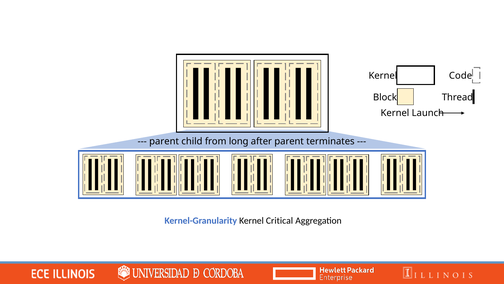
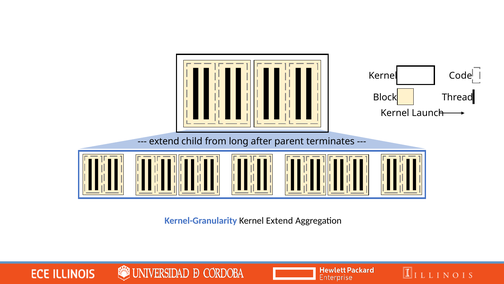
parent at (164, 141): parent -> extend
Kernel Critical: Critical -> Extend
